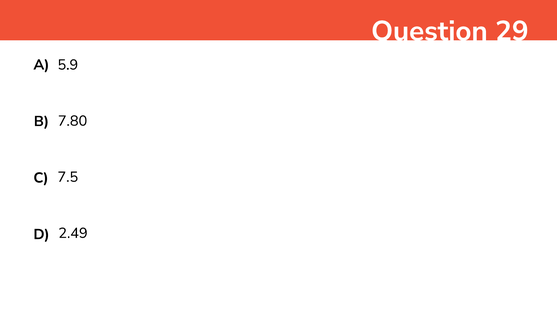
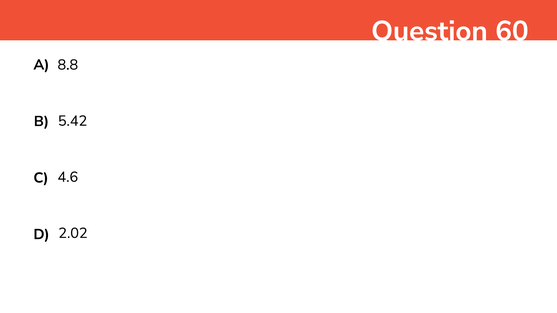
29: 29 -> 60
5.9: 5.9 -> 8.8
7.80: 7.80 -> 5.42
7.5: 7.5 -> 4.6
2.49: 2.49 -> 2.02
